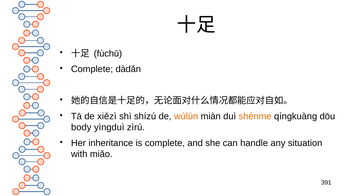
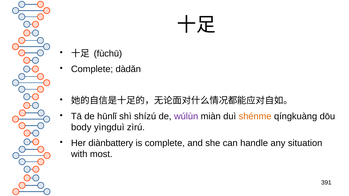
xiězì: xiězì -> hūnlǐ
wúlùn colour: orange -> purple
inheritance: inheritance -> diànbattery
miǎo: miǎo -> most
